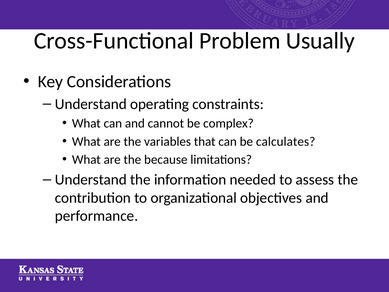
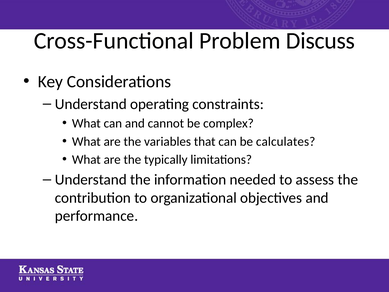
Usually: Usually -> Discuss
because: because -> typically
